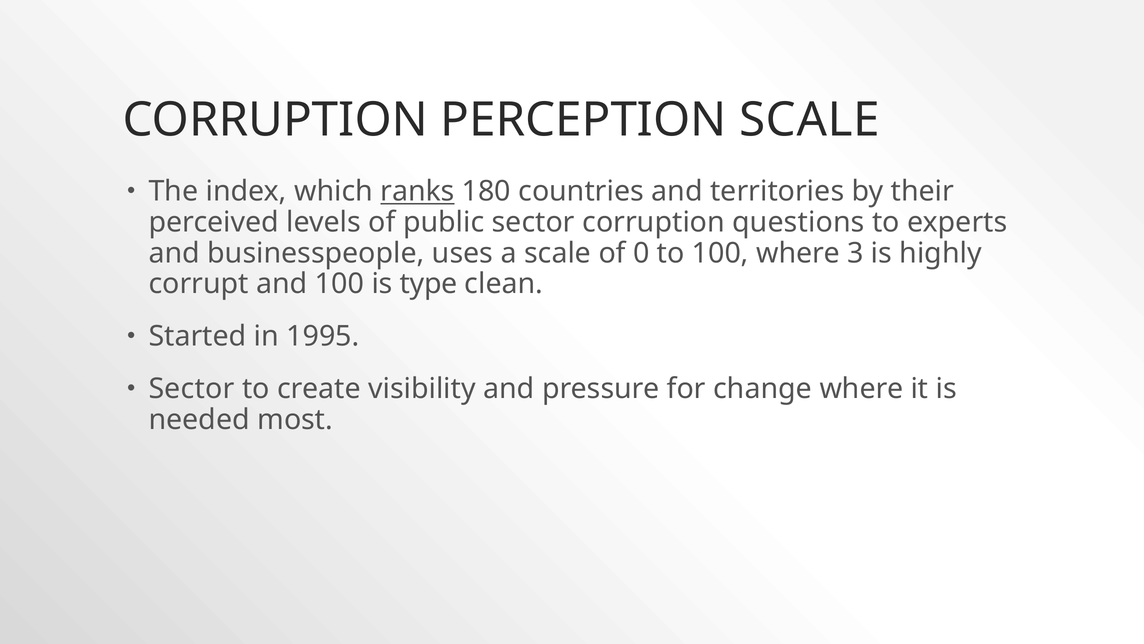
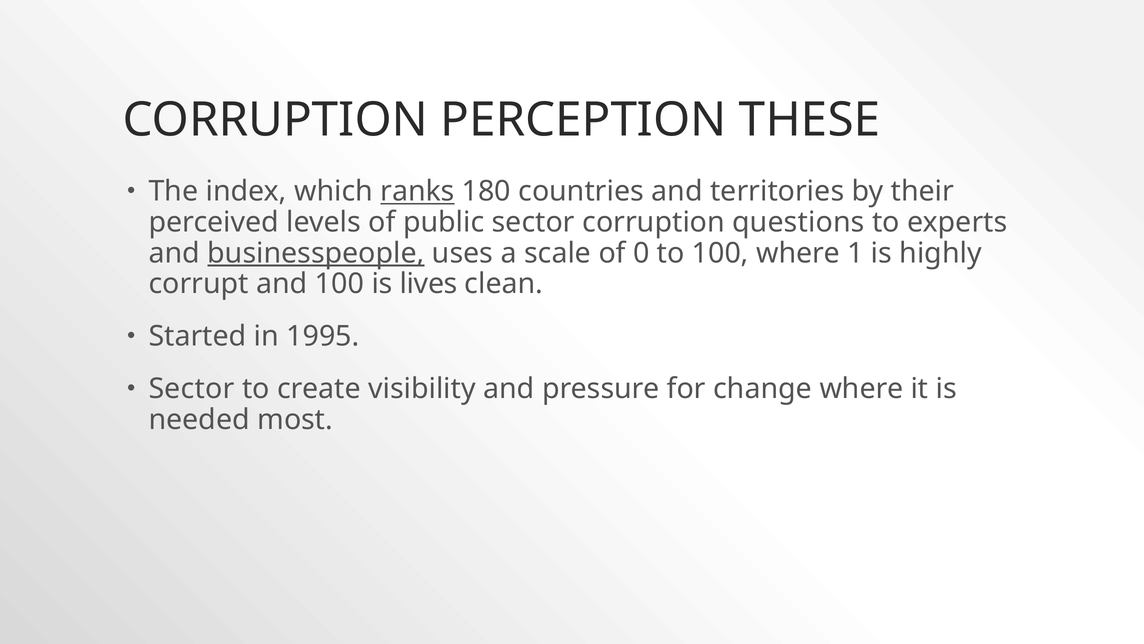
PERCEPTION SCALE: SCALE -> THESE
businesspeople underline: none -> present
3: 3 -> 1
type: type -> lives
